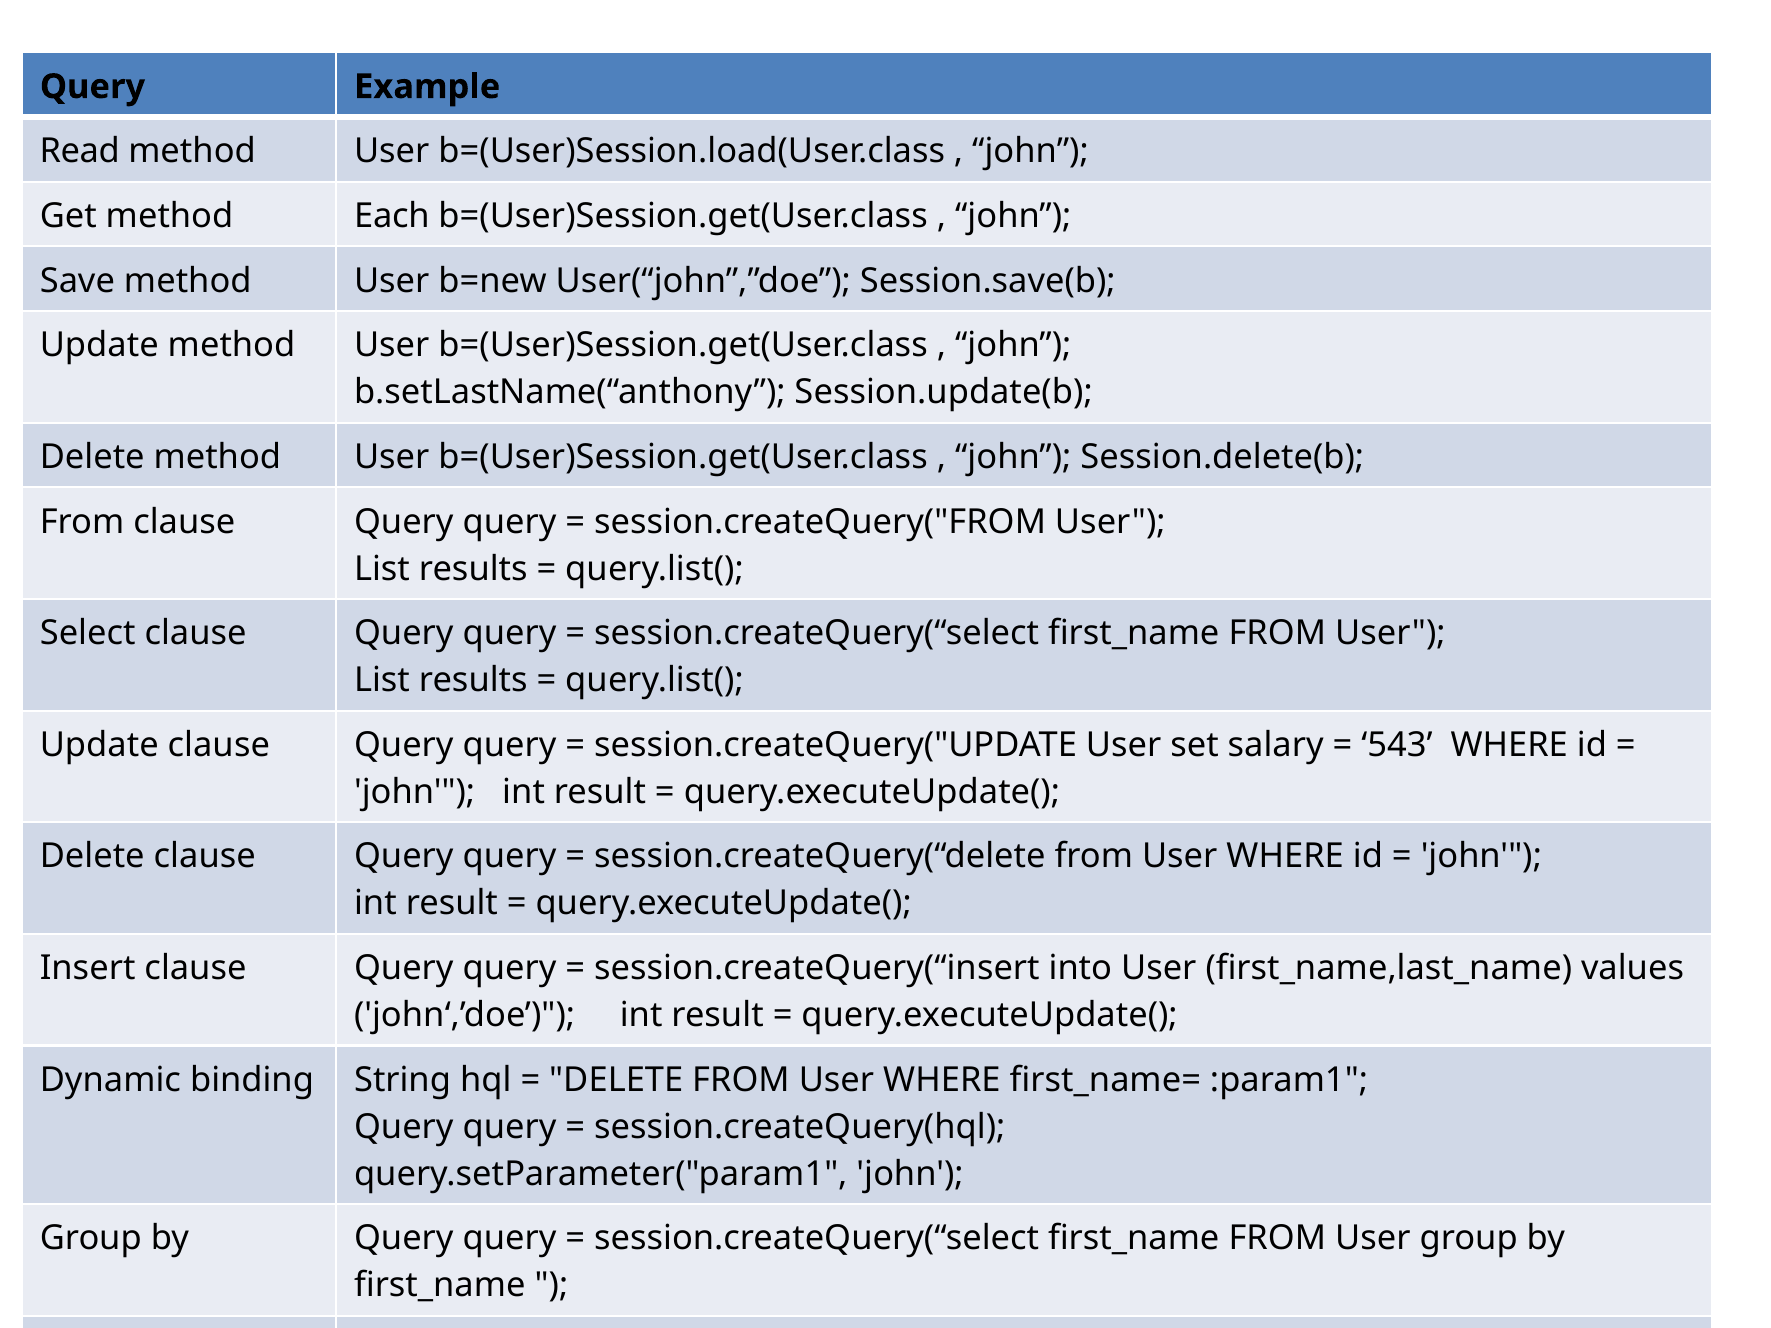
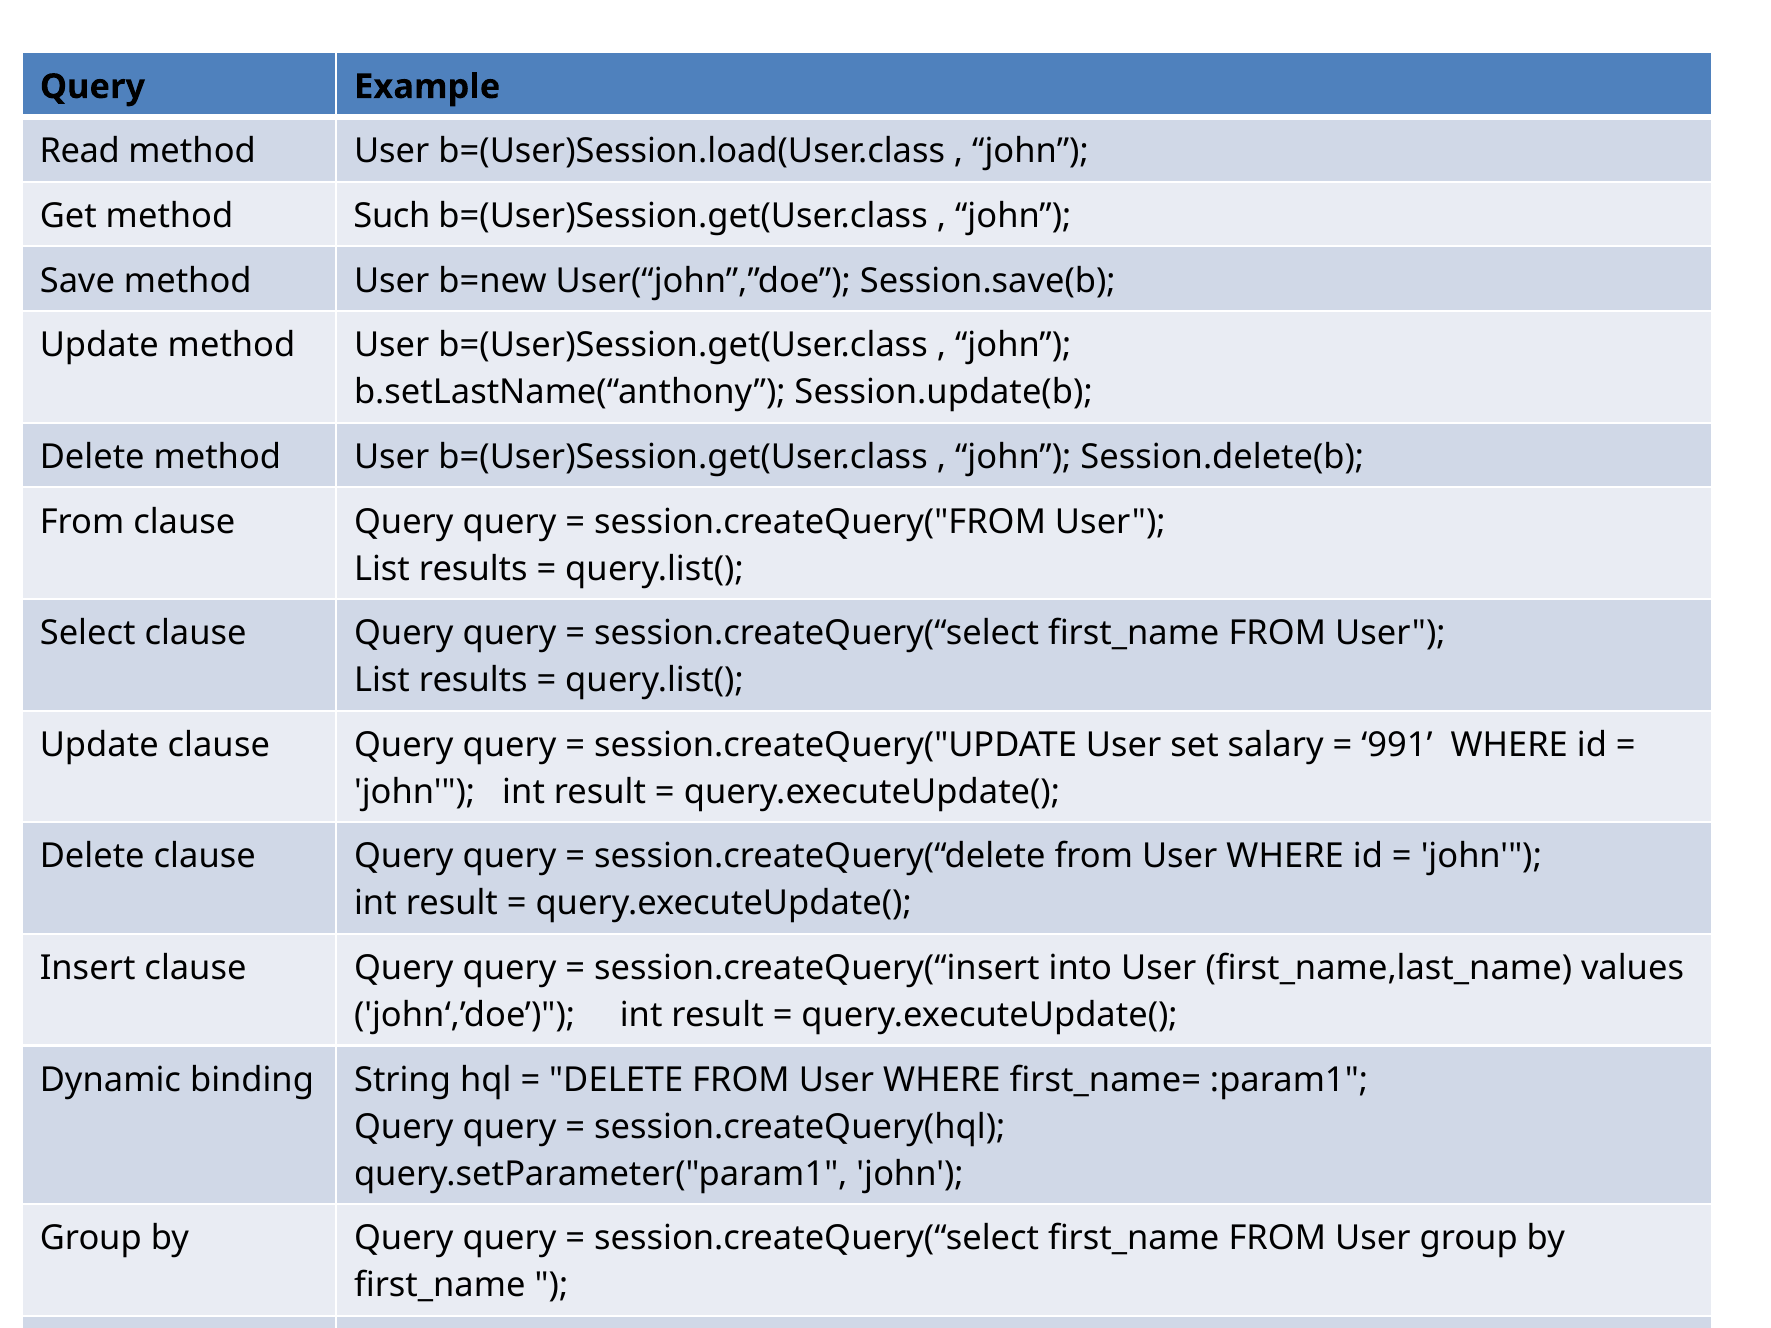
Each: Each -> Such
543: 543 -> 991
